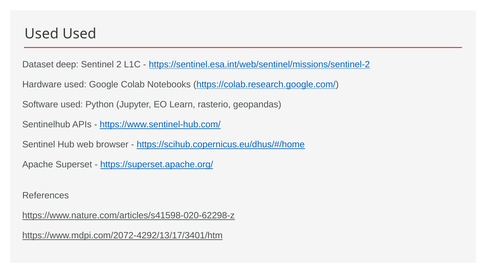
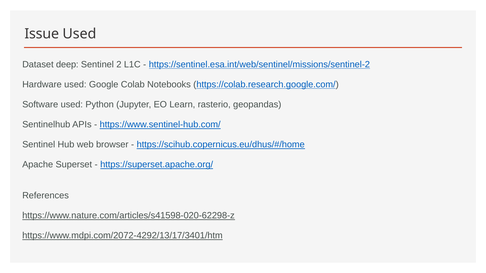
Used at (42, 34): Used -> Issue
